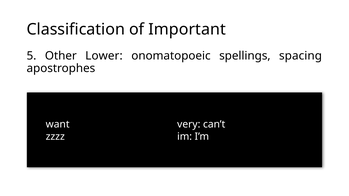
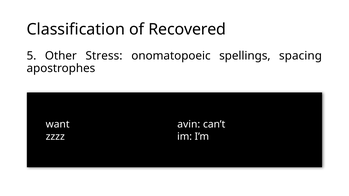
Important: Important -> Recovered
Lower: Lower -> Stress
very: very -> avin
